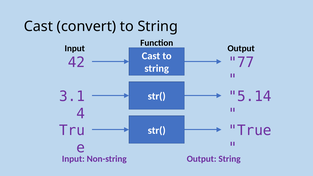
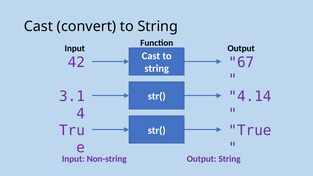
77: 77 -> 67
5.14: 5.14 -> 4.14
